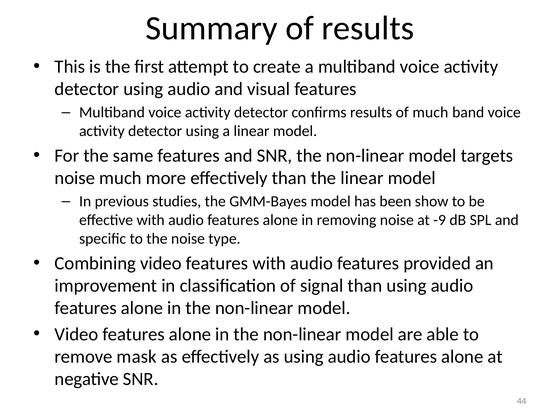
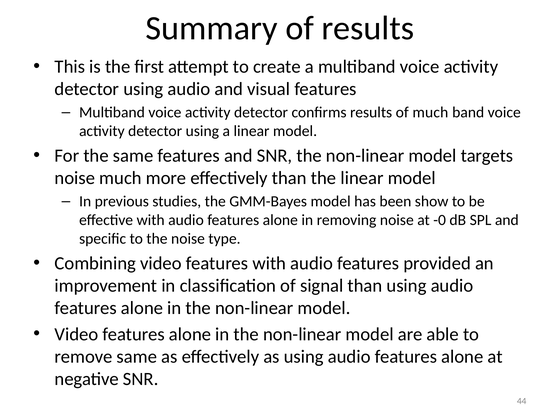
-9: -9 -> -0
remove mask: mask -> same
